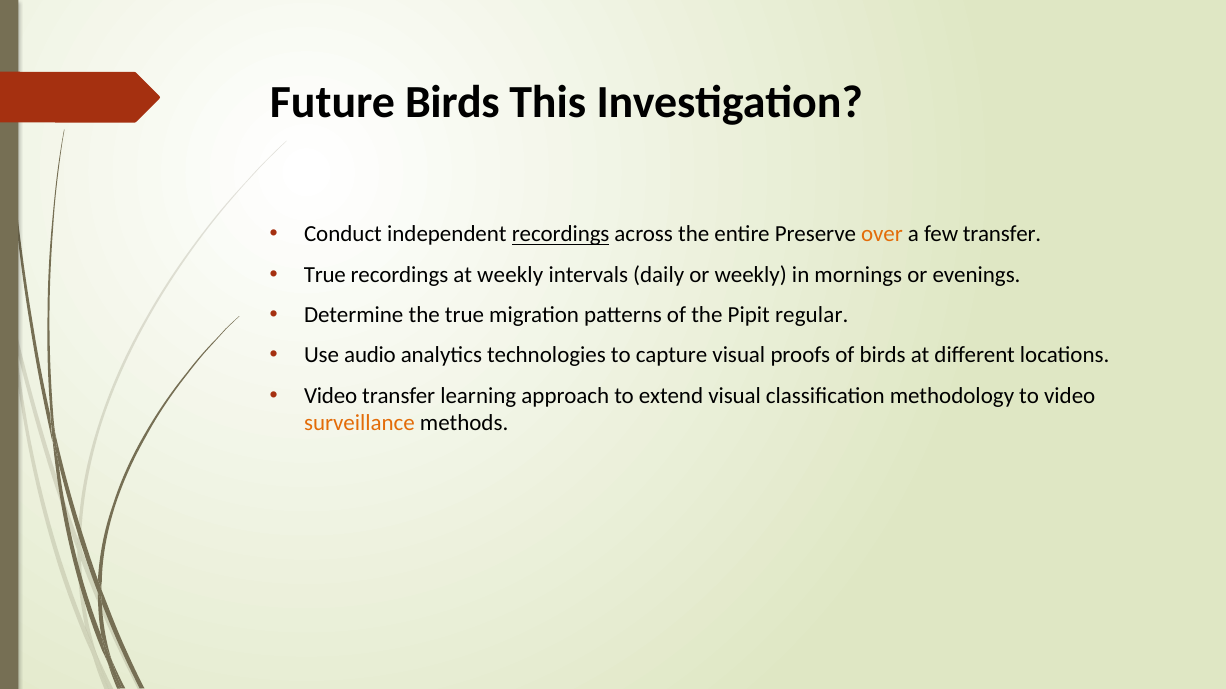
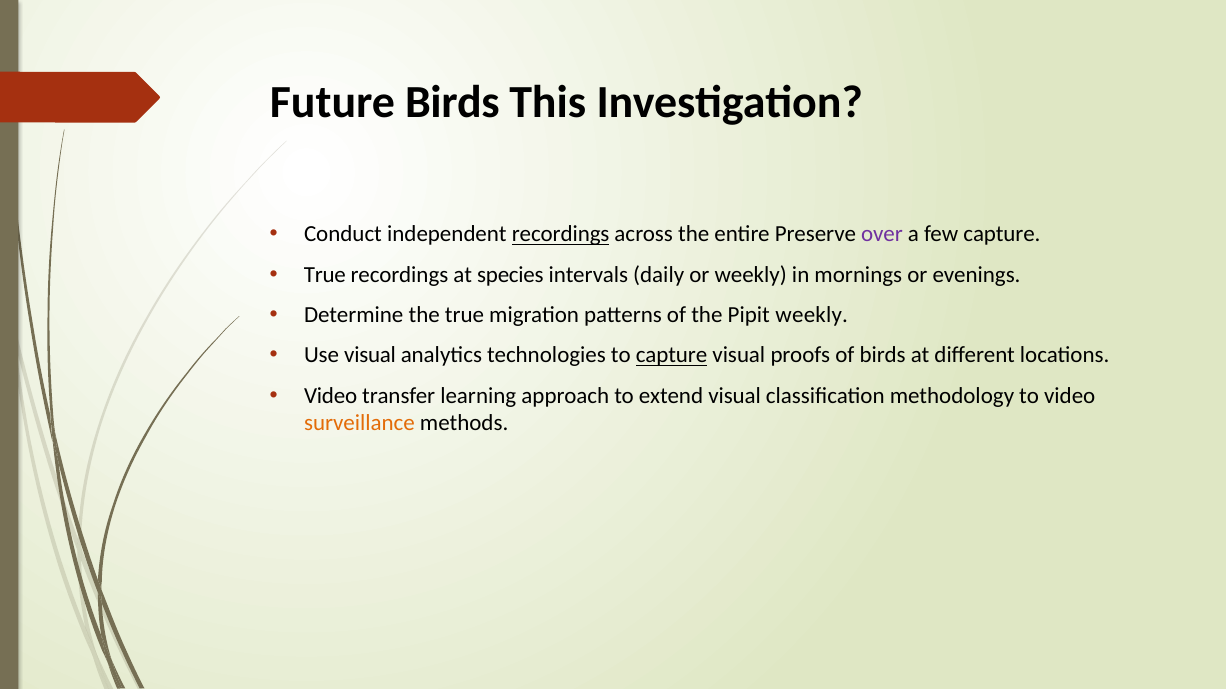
over colour: orange -> purple
few transfer: transfer -> capture
at weekly: weekly -> species
Pipit regular: regular -> weekly
Use audio: audio -> visual
capture at (672, 356) underline: none -> present
